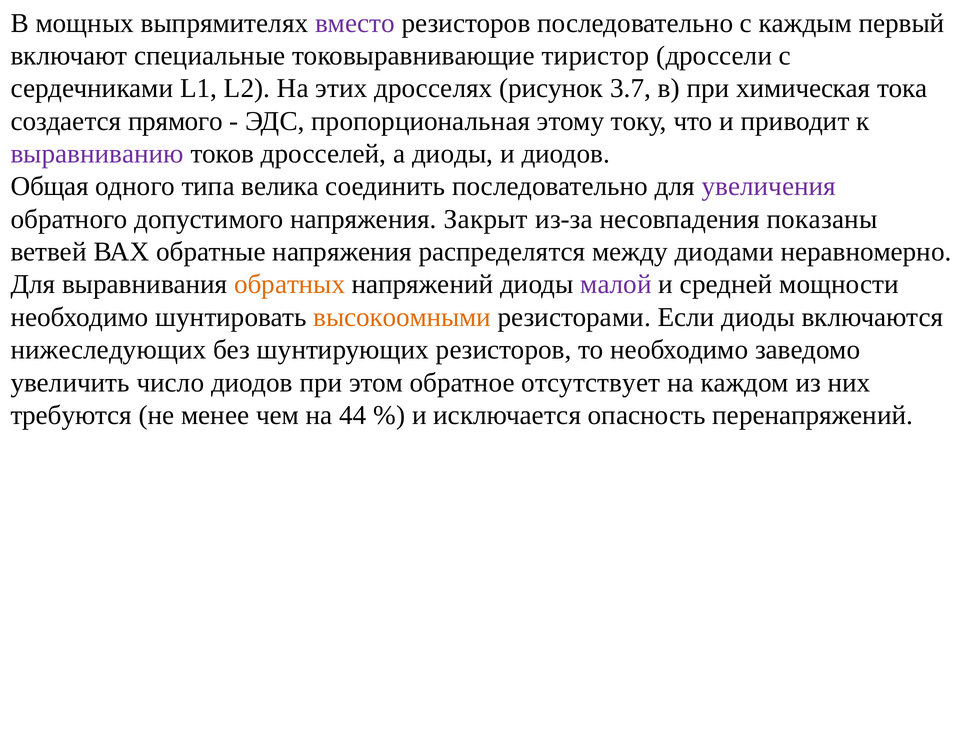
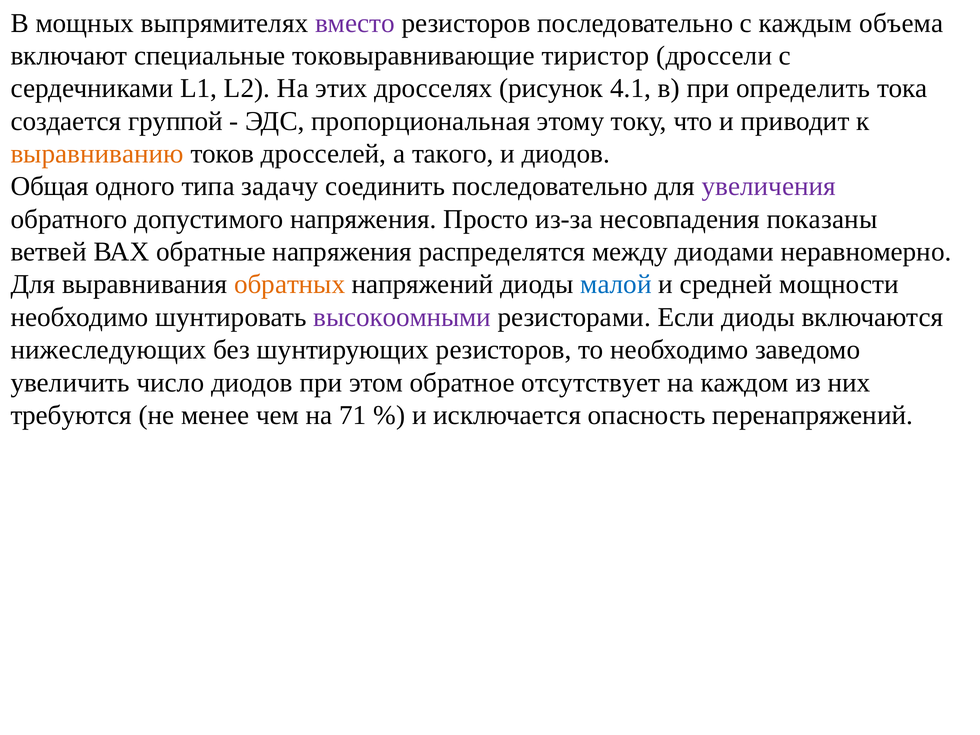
первый: первый -> объема
3.7: 3.7 -> 4.1
химическая: химическая -> определить
прямого: прямого -> группой
выравниванию colour: purple -> orange
а диоды: диоды -> такого
велика: велика -> задачу
Закрыт: Закрыт -> Просто
малой colour: purple -> blue
высокоомными colour: orange -> purple
44: 44 -> 71
